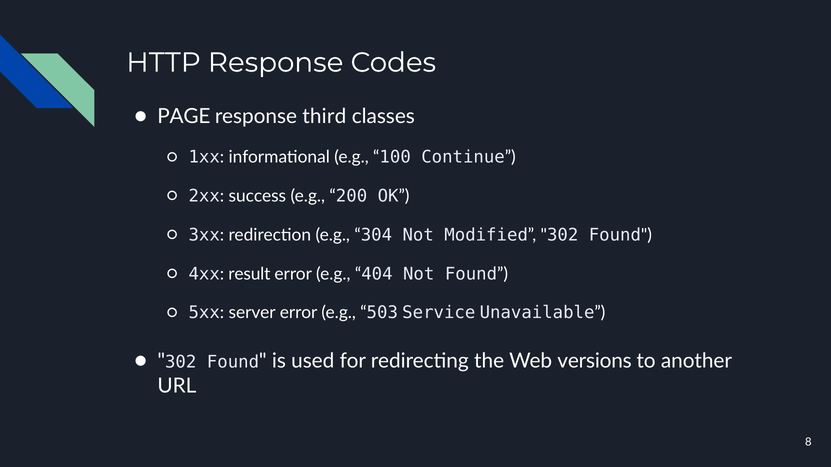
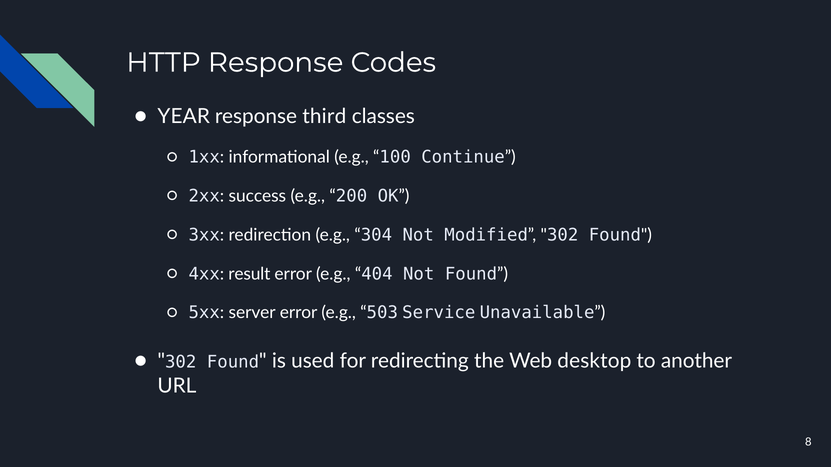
PAGE: PAGE -> YEAR
versions: versions -> desktop
